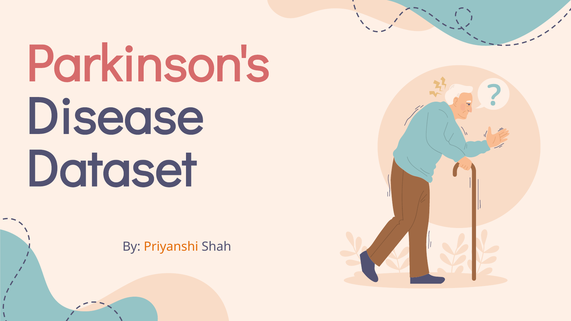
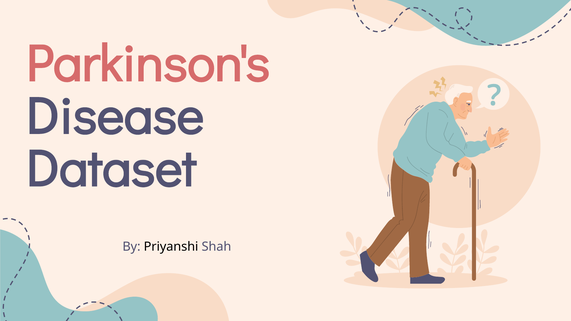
Priyanshi colour: orange -> black
